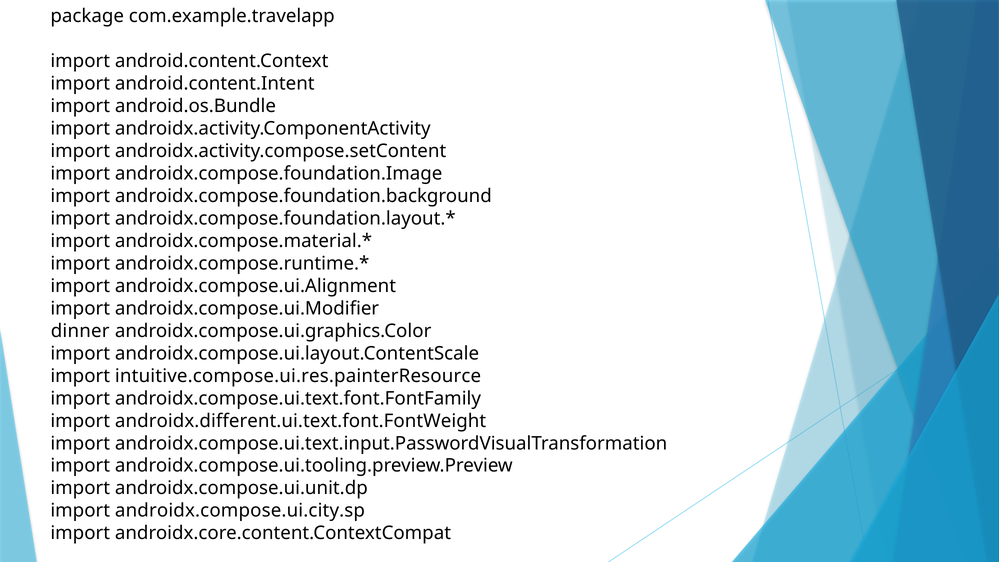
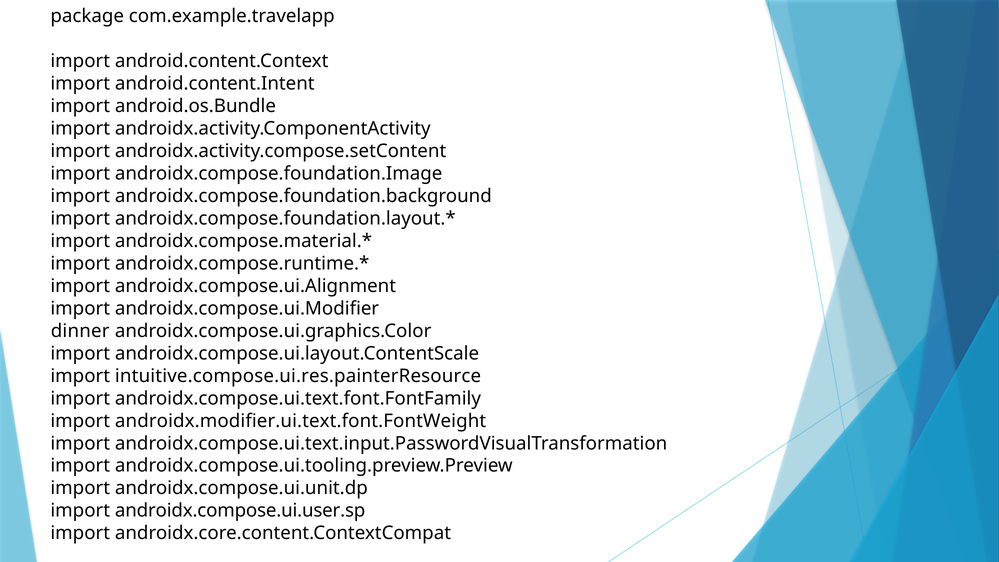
androidx.different.ui.text.font.FontWeight: androidx.different.ui.text.font.FontWeight -> androidx.modifier.ui.text.font.FontWeight
androidx.compose.ui.city.sp: androidx.compose.ui.city.sp -> androidx.compose.ui.user.sp
